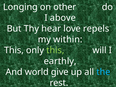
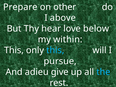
Longing: Longing -> Prepare
repels: repels -> below
this at (55, 50) colour: light green -> light blue
earthly: earthly -> pursue
world: world -> adieu
